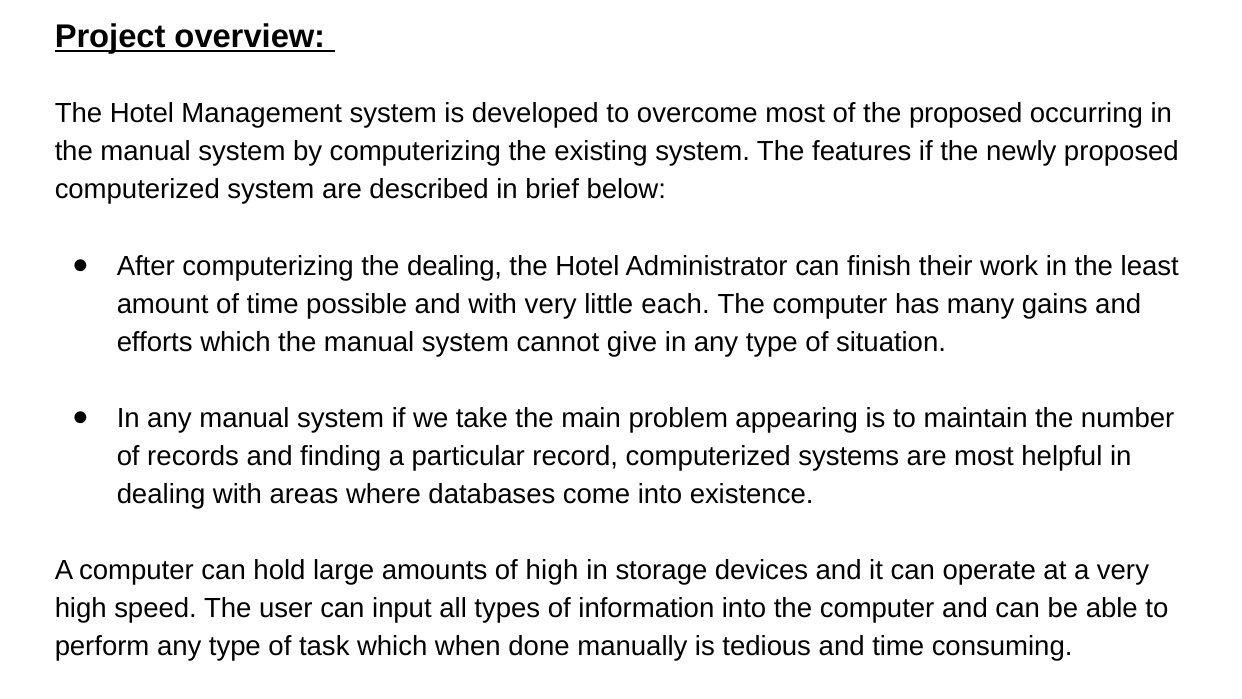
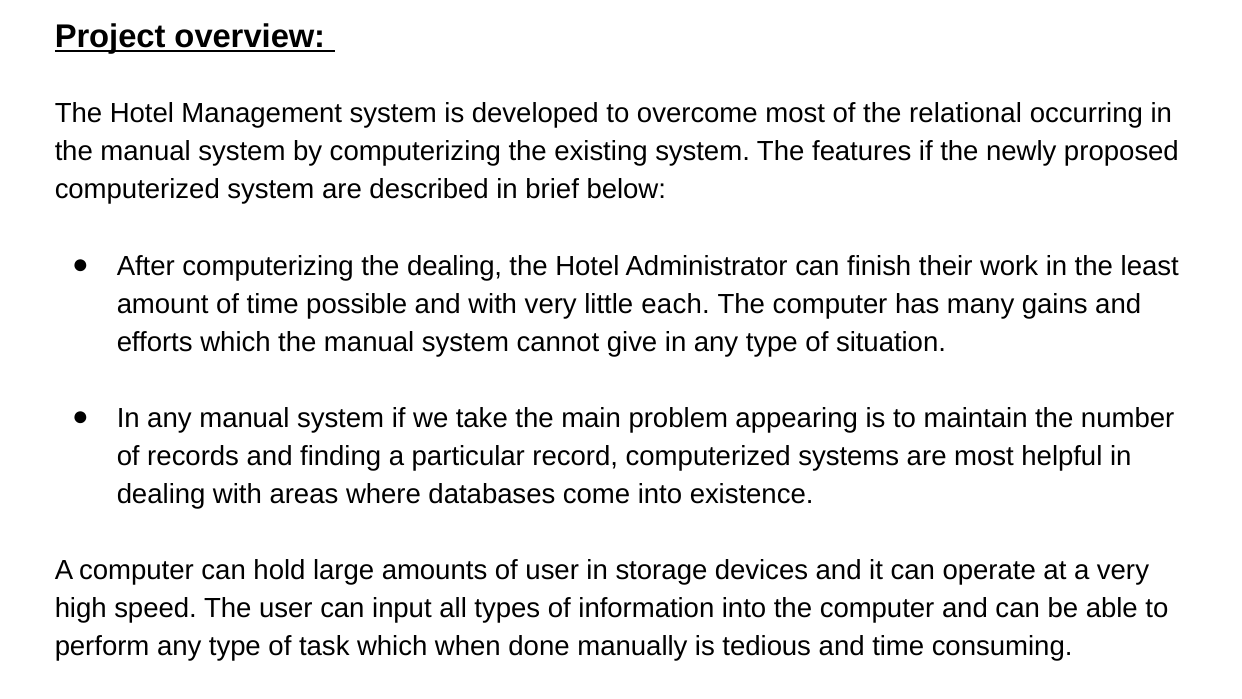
the proposed: proposed -> relational
of high: high -> user
